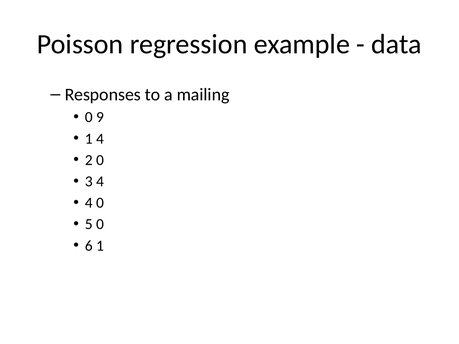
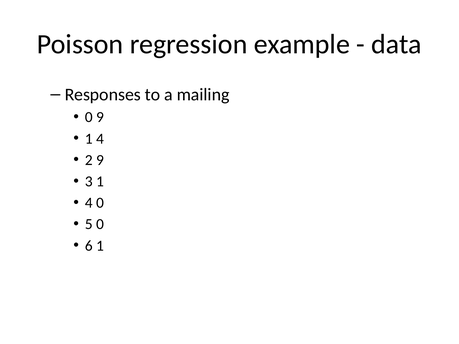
2 0: 0 -> 9
3 4: 4 -> 1
